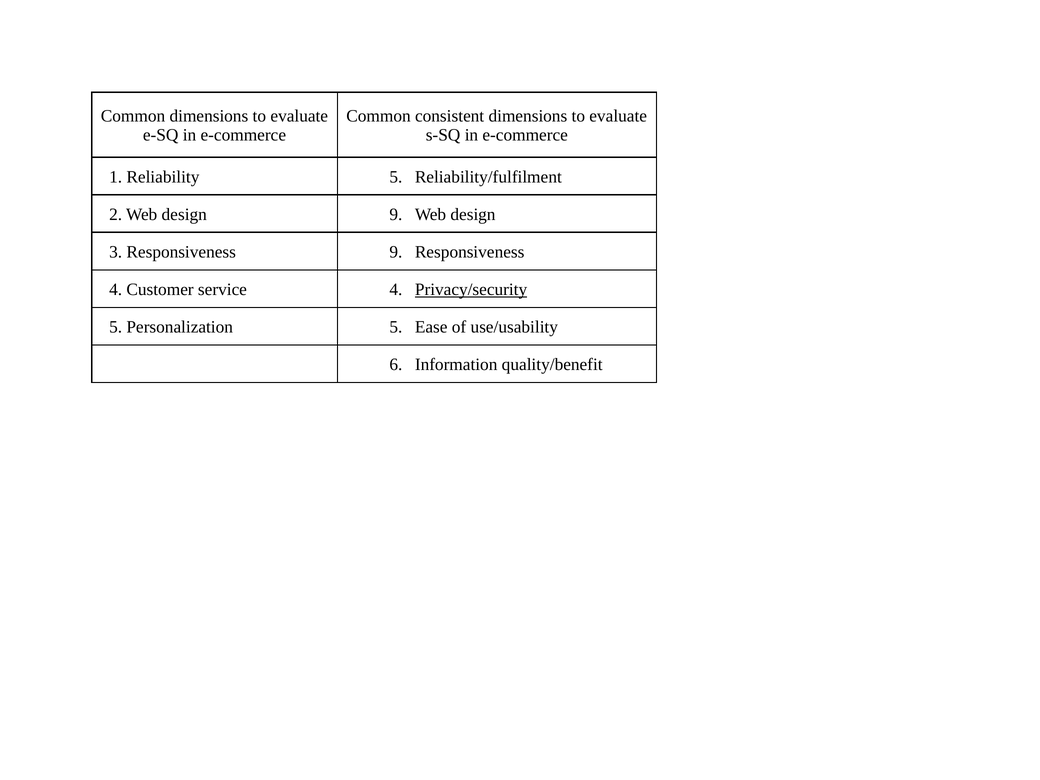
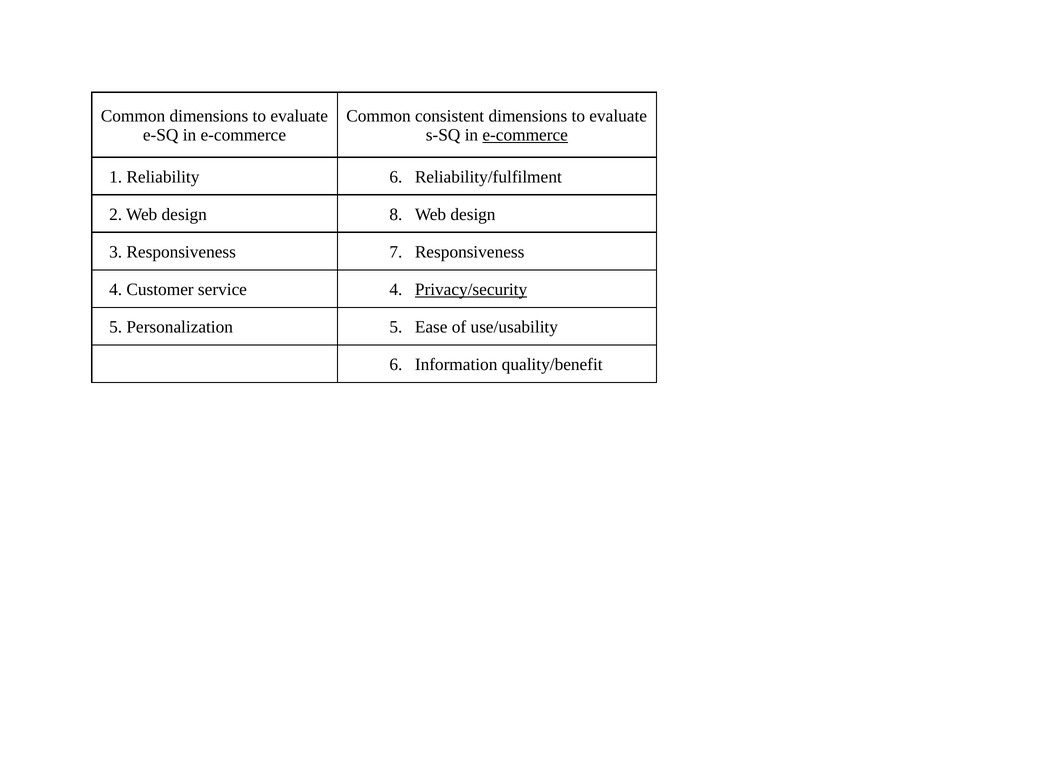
e-commerce at (525, 135) underline: none -> present
Reliability 5: 5 -> 6
design 9: 9 -> 8
Responsiveness 9: 9 -> 7
